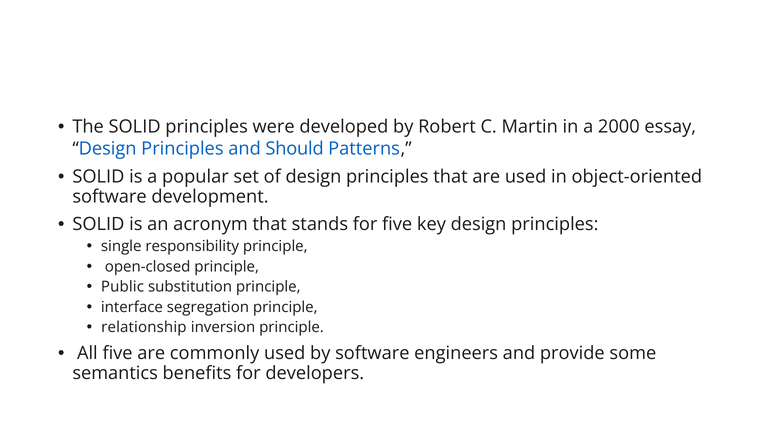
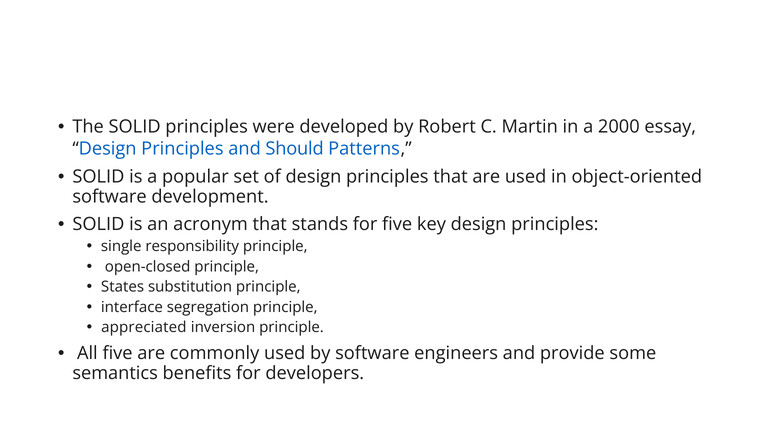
Public: Public -> States
relationship: relationship -> appreciated
